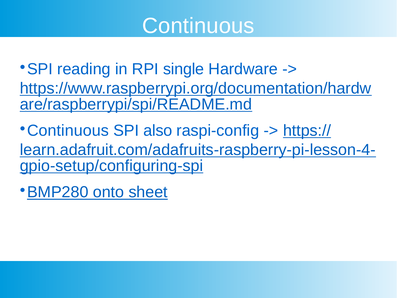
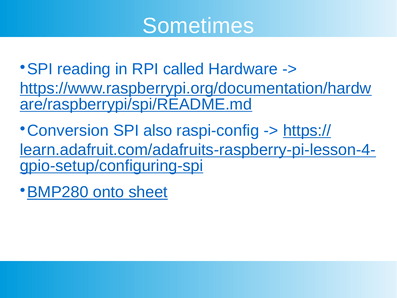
Continuous at (198, 26): Continuous -> Sometimes
single: single -> called
Continuous at (68, 130): Continuous -> Conversion
